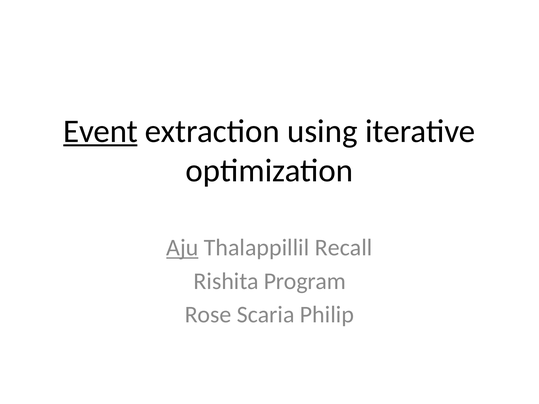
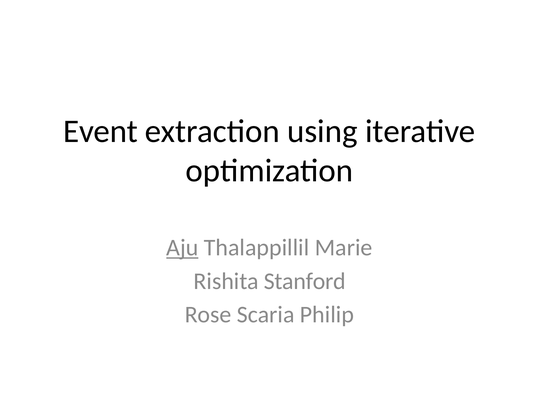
Event underline: present -> none
Recall: Recall -> Marie
Program: Program -> Stanford
